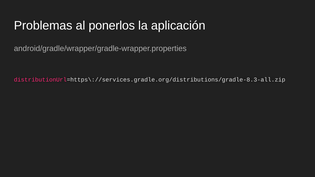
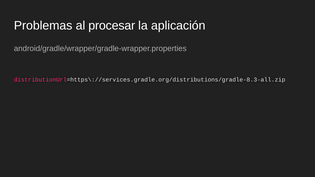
ponerlos: ponerlos -> procesar
